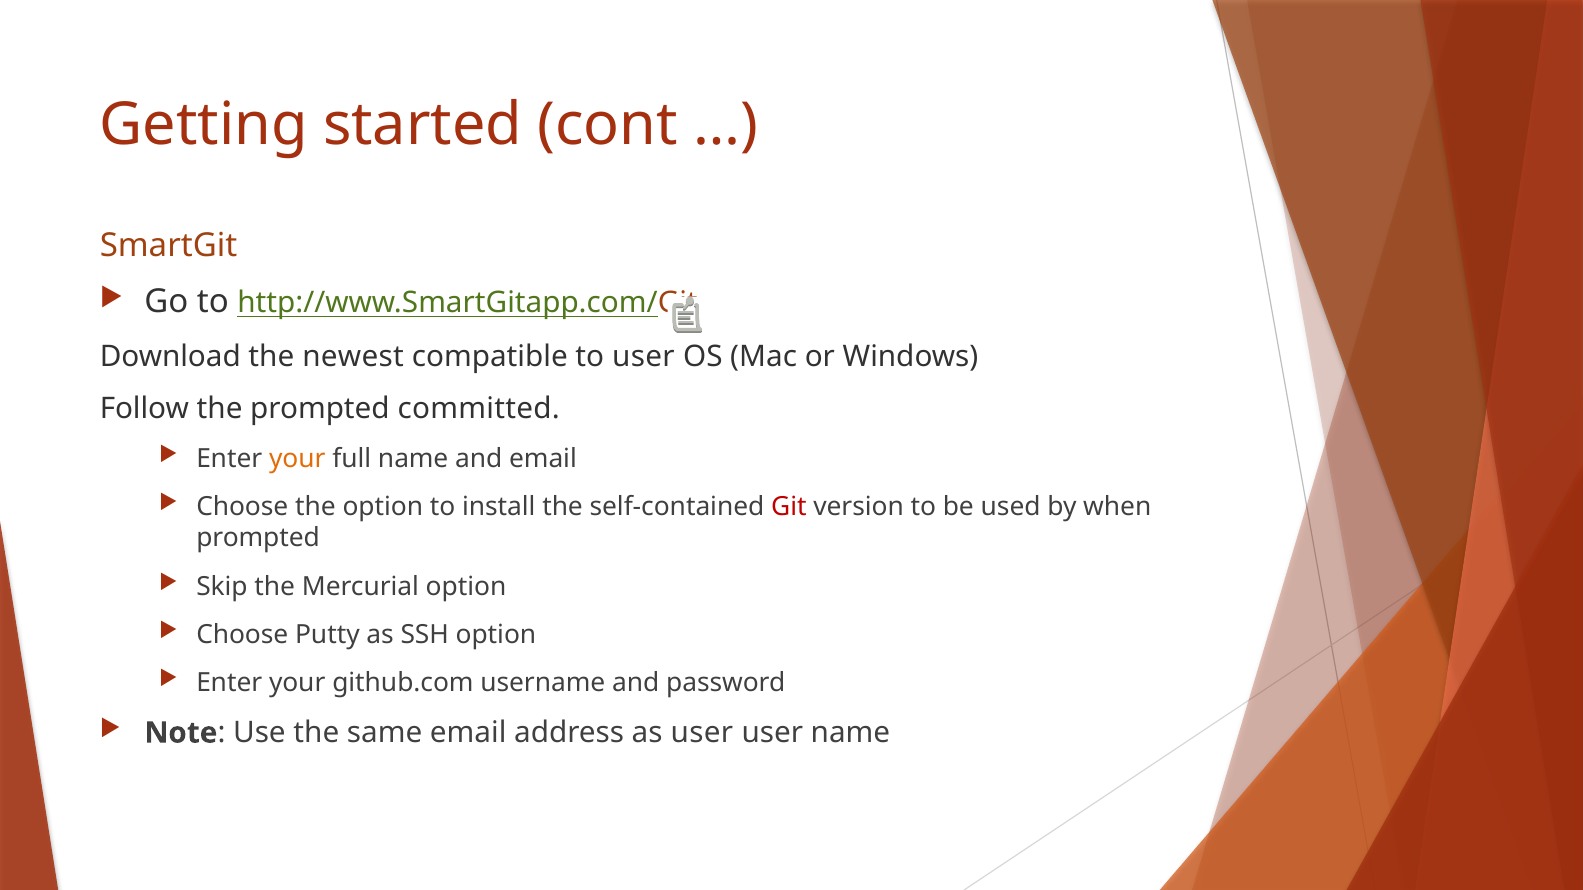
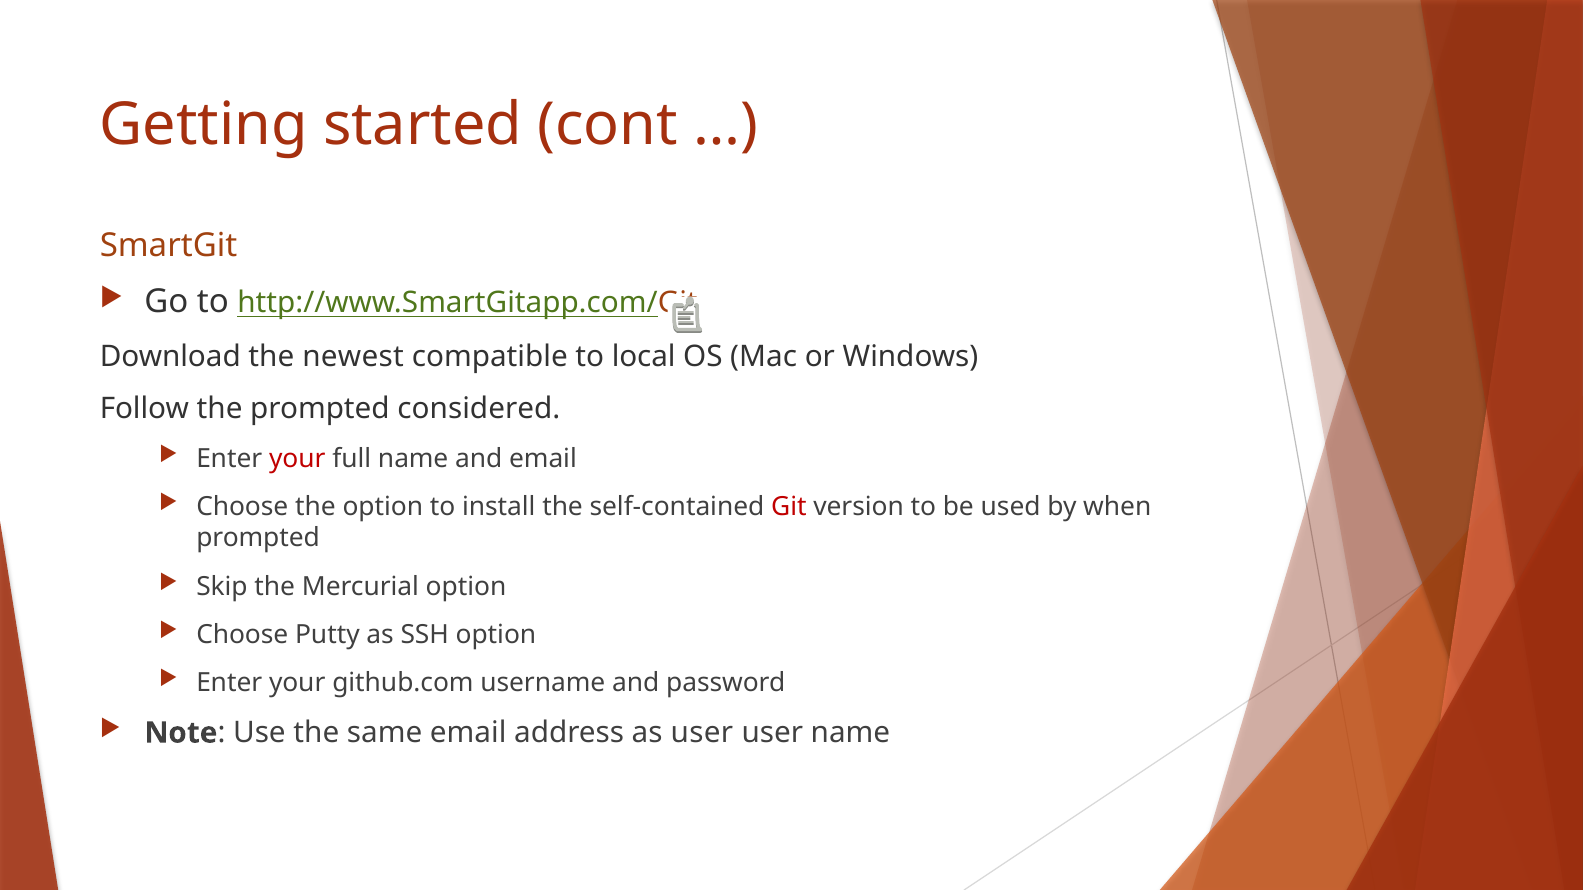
to user: user -> local
committed: committed -> considered
your at (297, 459) colour: orange -> red
